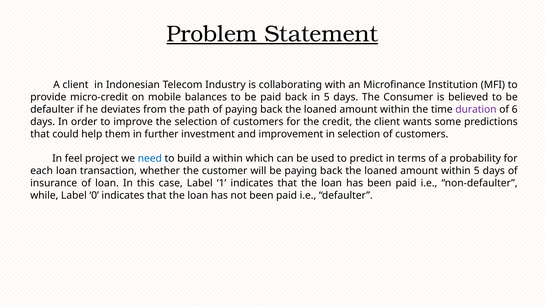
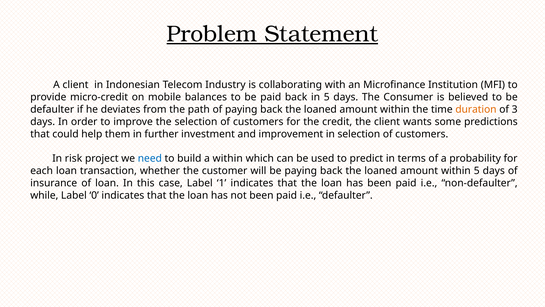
duration colour: purple -> orange
6: 6 -> 3
feel: feel -> risk
